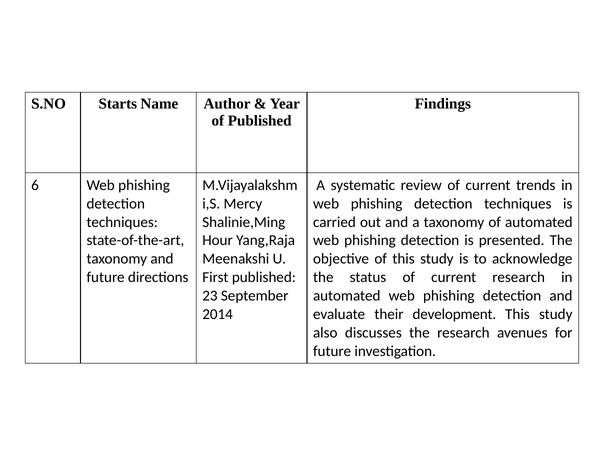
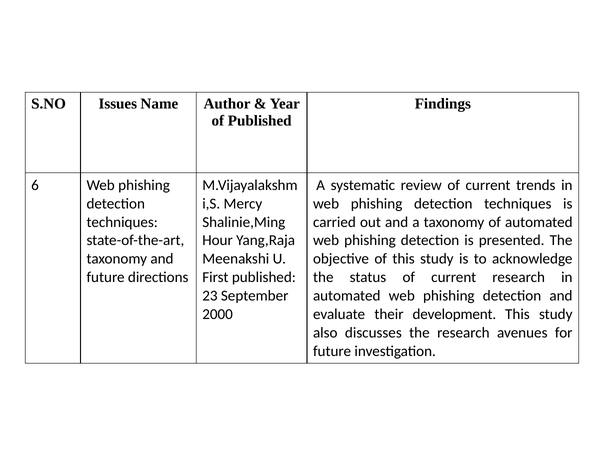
Starts: Starts -> Issues
2014: 2014 -> 2000
